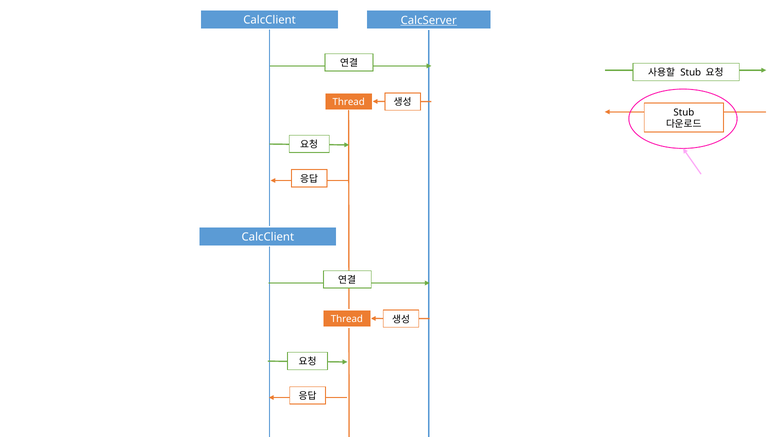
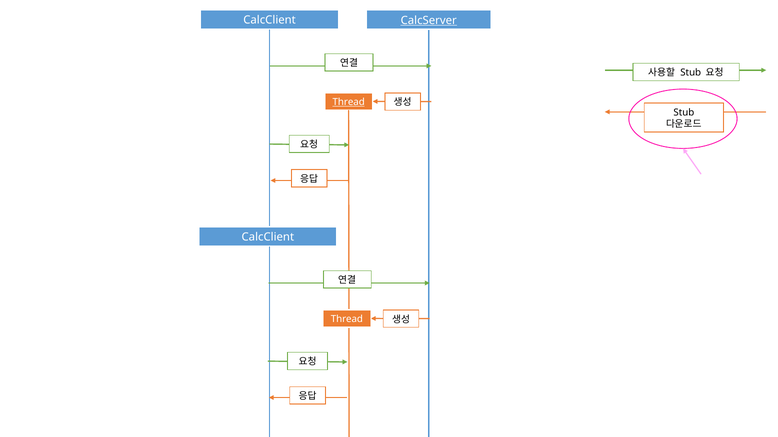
Thread at (349, 102) underline: none -> present
